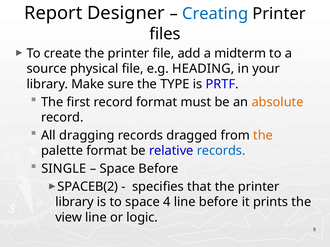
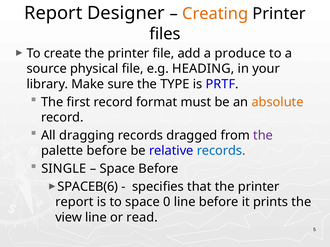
Creating colour: blue -> orange
midterm: midterm -> produce
the at (263, 136) colour: orange -> purple
palette format: format -> before
SPACEB(2: SPACEB(2 -> SPACEB(6
library at (75, 202): library -> report
4: 4 -> 0
logic: logic -> read
